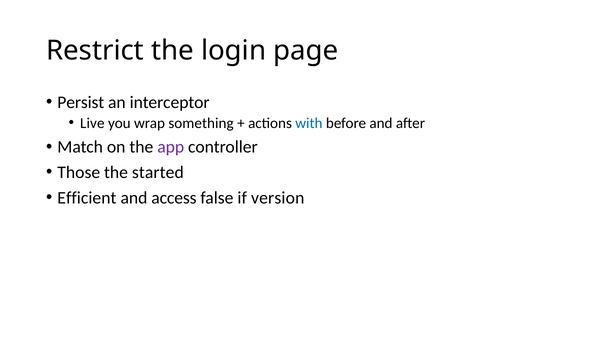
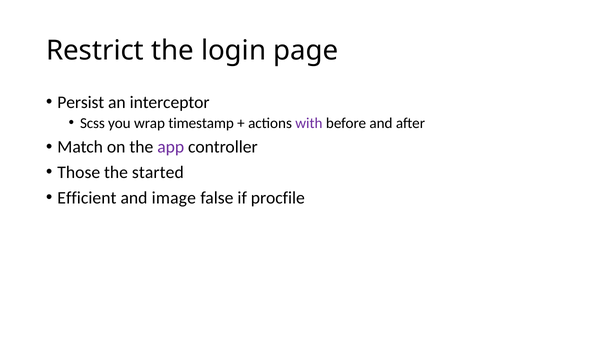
Live: Live -> Scss
something: something -> timestamp
with colour: blue -> purple
access: access -> image
version: version -> procfile
